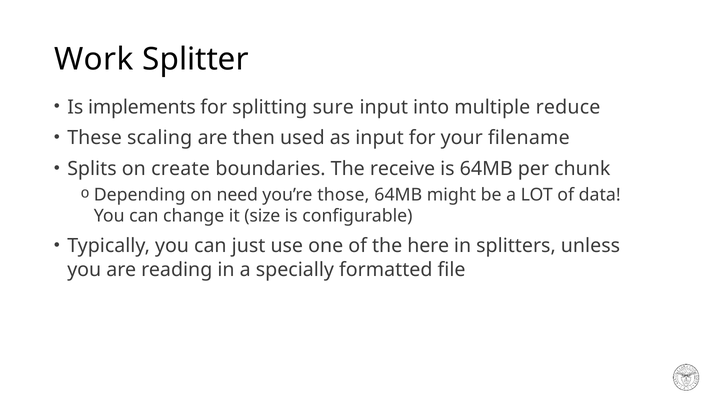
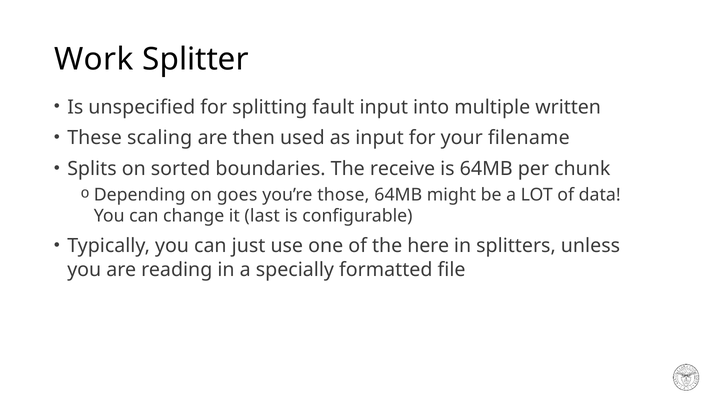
implements: implements -> unspecified
sure: sure -> fault
reduce: reduce -> written
create: create -> sorted
need: need -> goes
size: size -> last
